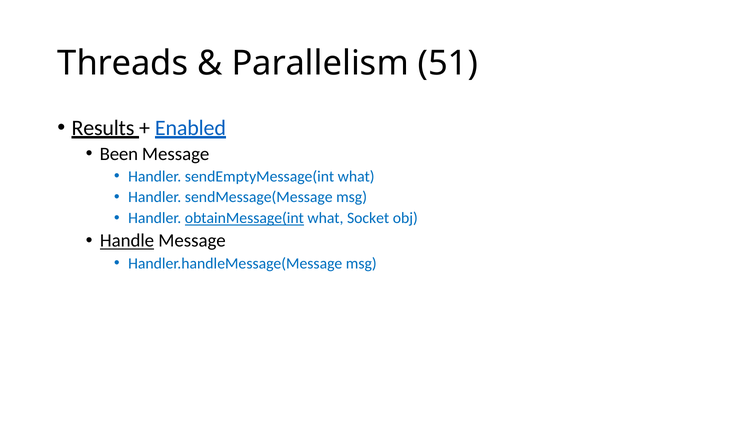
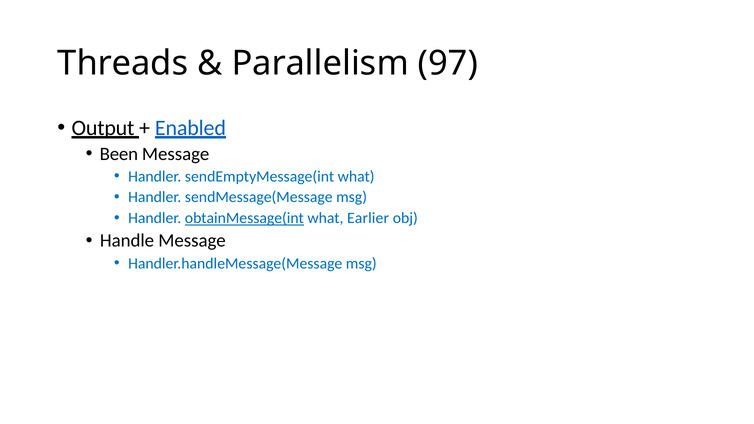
51: 51 -> 97
Results: Results -> Output
Socket: Socket -> Earlier
Handle underline: present -> none
